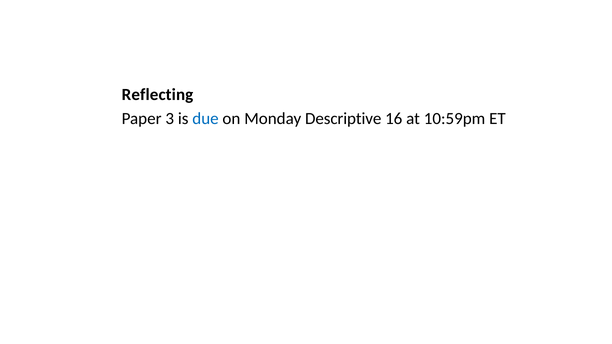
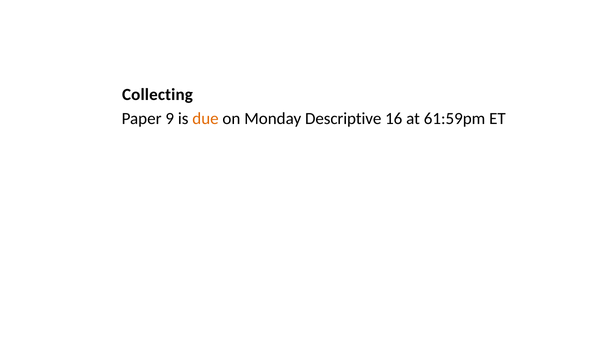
Reflecting: Reflecting -> Collecting
3: 3 -> 9
due colour: blue -> orange
10:59pm: 10:59pm -> 61:59pm
